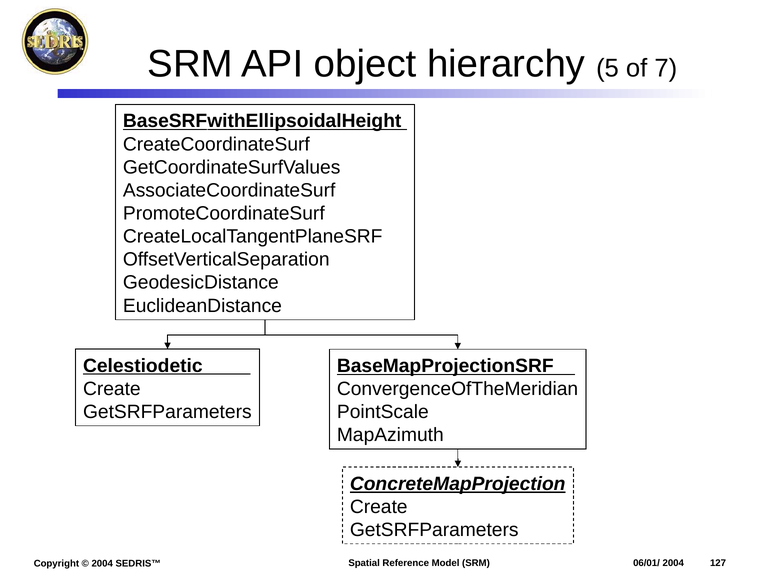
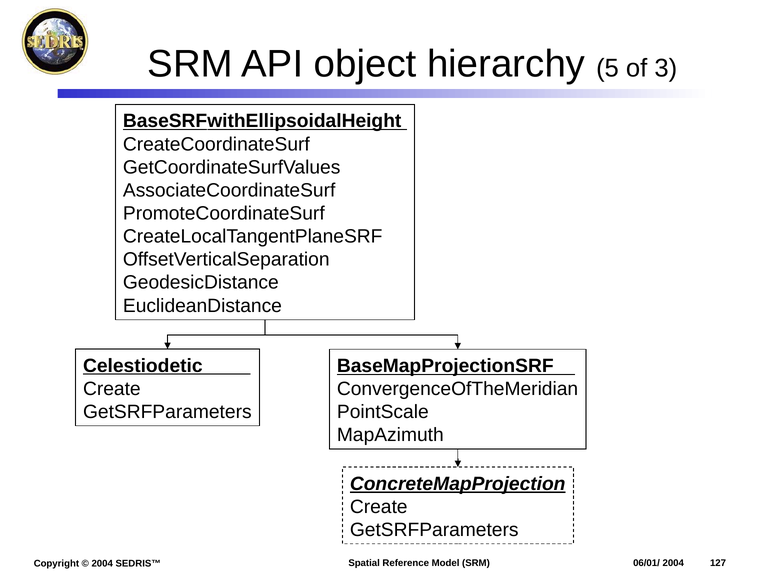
7: 7 -> 3
